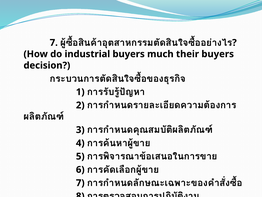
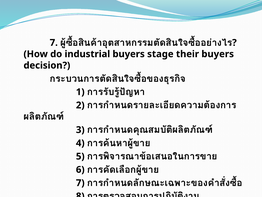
much: much -> stage
